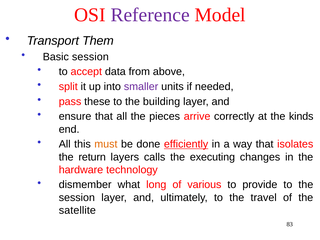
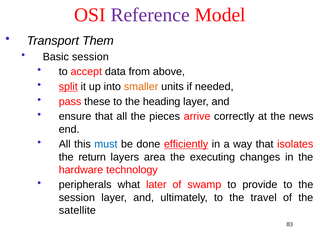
split underline: none -> present
smaller colour: purple -> orange
building: building -> heading
kinds: kinds -> news
must colour: orange -> blue
calls: calls -> area
dismember: dismember -> peripherals
long: long -> later
various: various -> swamp
